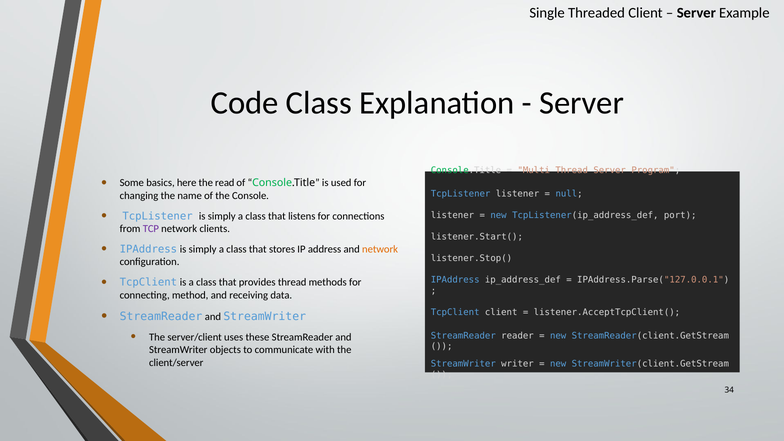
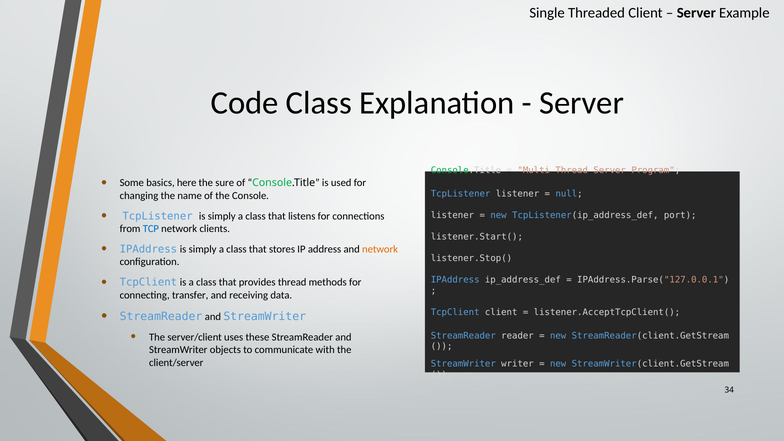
read: read -> sure
TCP colour: purple -> blue
method: method -> transfer
